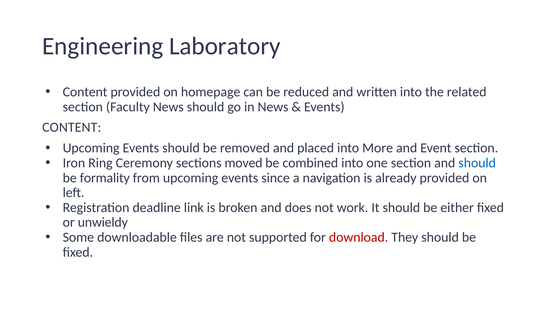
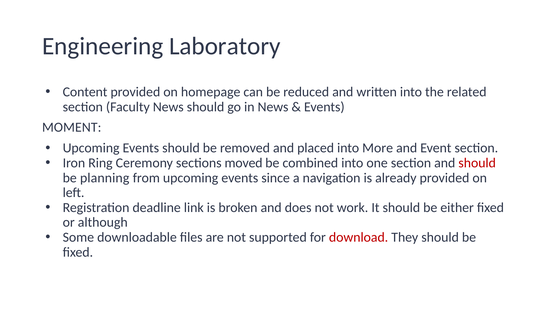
CONTENT at (72, 127): CONTENT -> MOMENT
should at (477, 163) colour: blue -> red
formality: formality -> planning
unwieldy: unwieldy -> although
